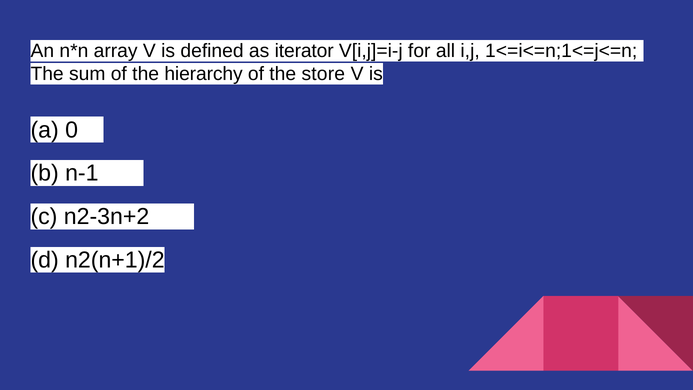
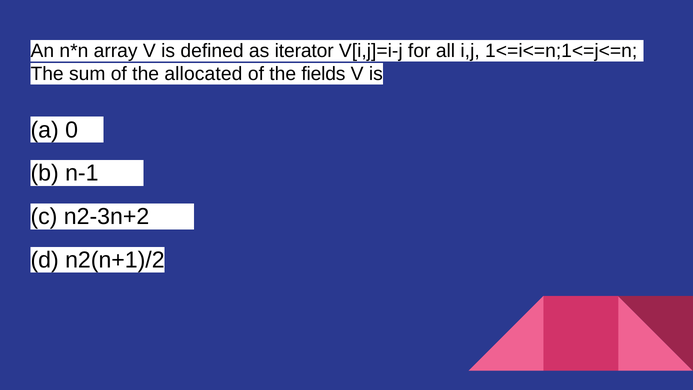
hierarchy: hierarchy -> allocated
store: store -> fields
